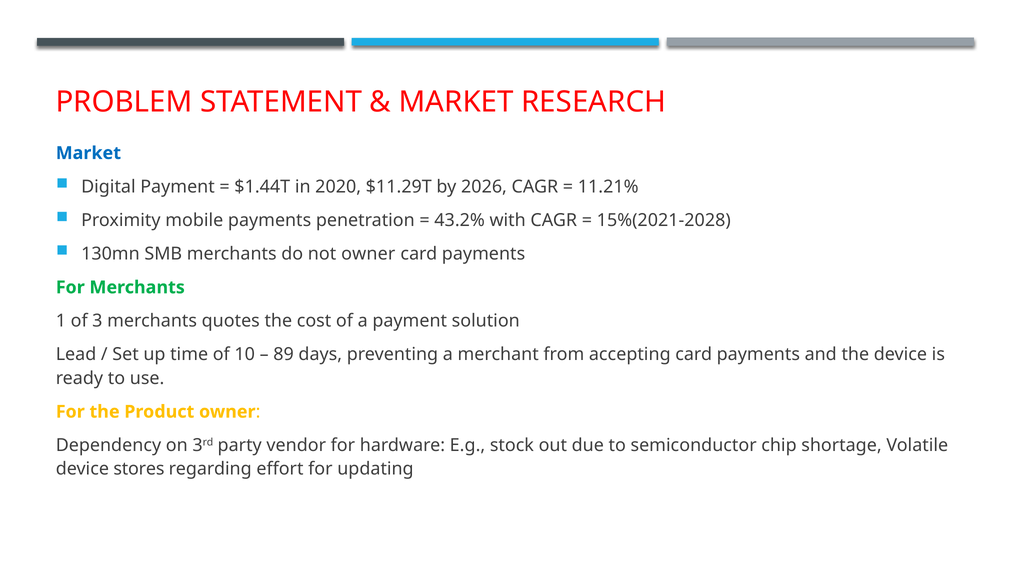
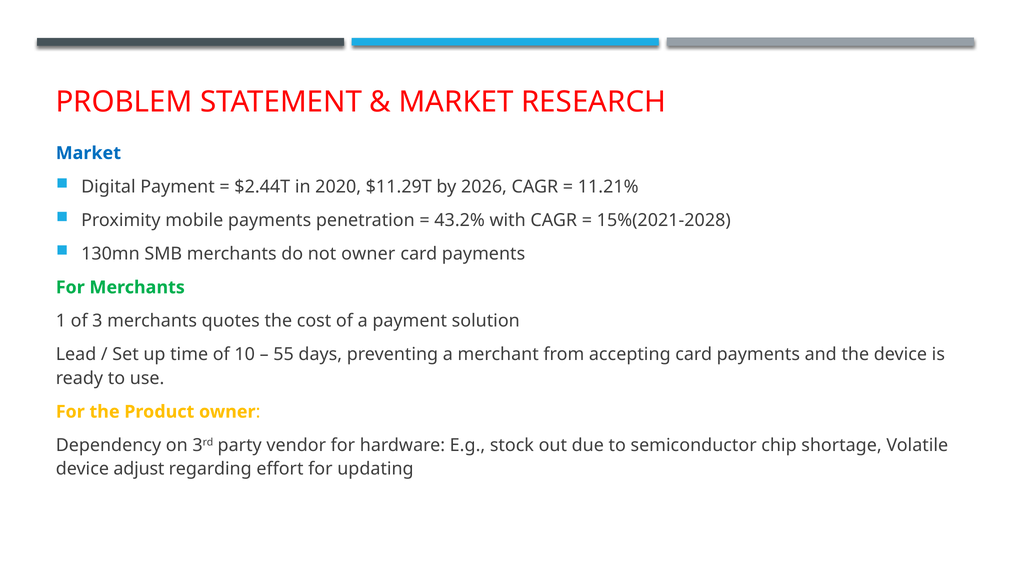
$1.44T: $1.44T -> $2.44T
89: 89 -> 55
stores: stores -> adjust
